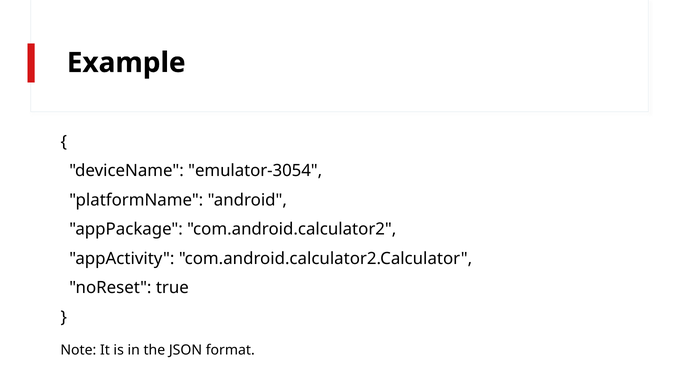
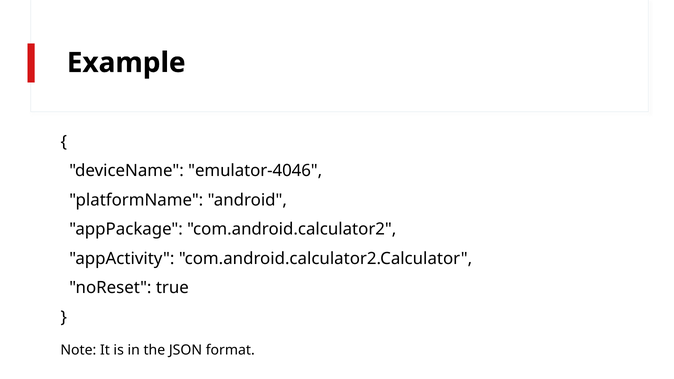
emulator-3054: emulator-3054 -> emulator-4046
